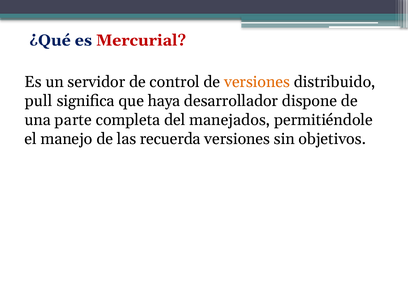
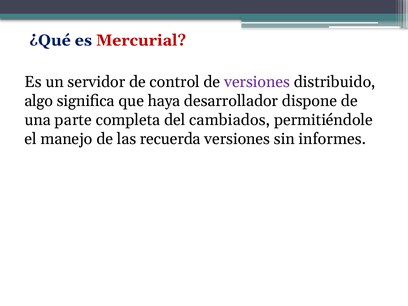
versiones at (257, 82) colour: orange -> purple
pull: pull -> algo
manejados: manejados -> cambiados
objetivos: objetivos -> informes
